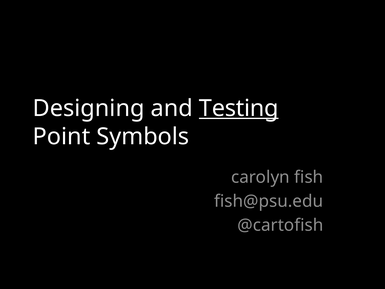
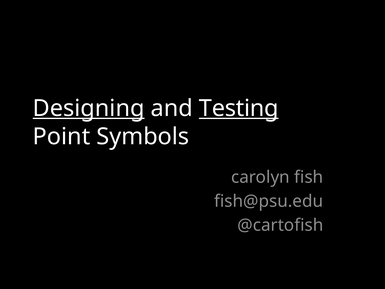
Designing underline: none -> present
